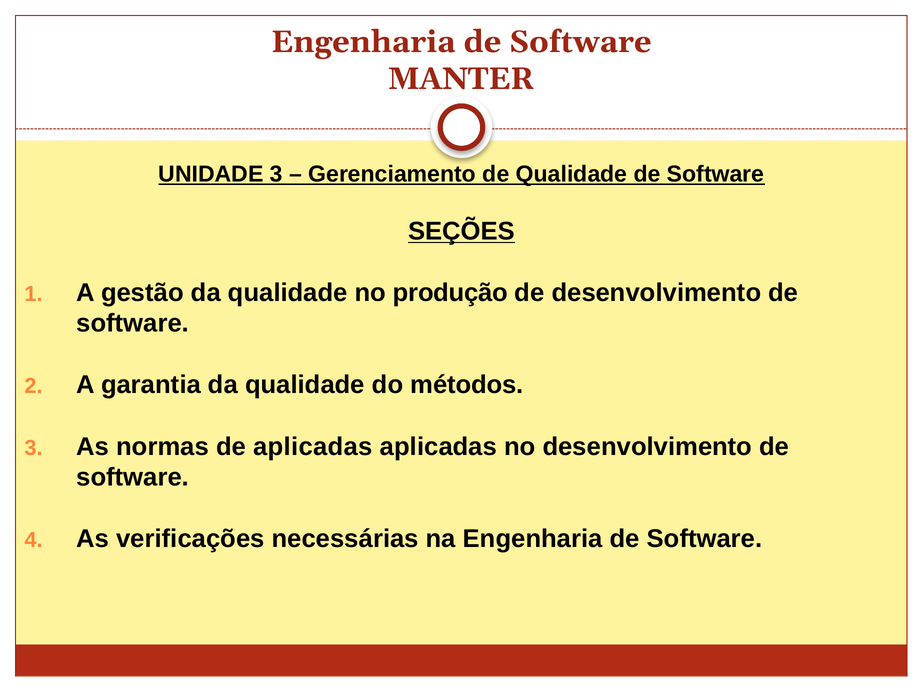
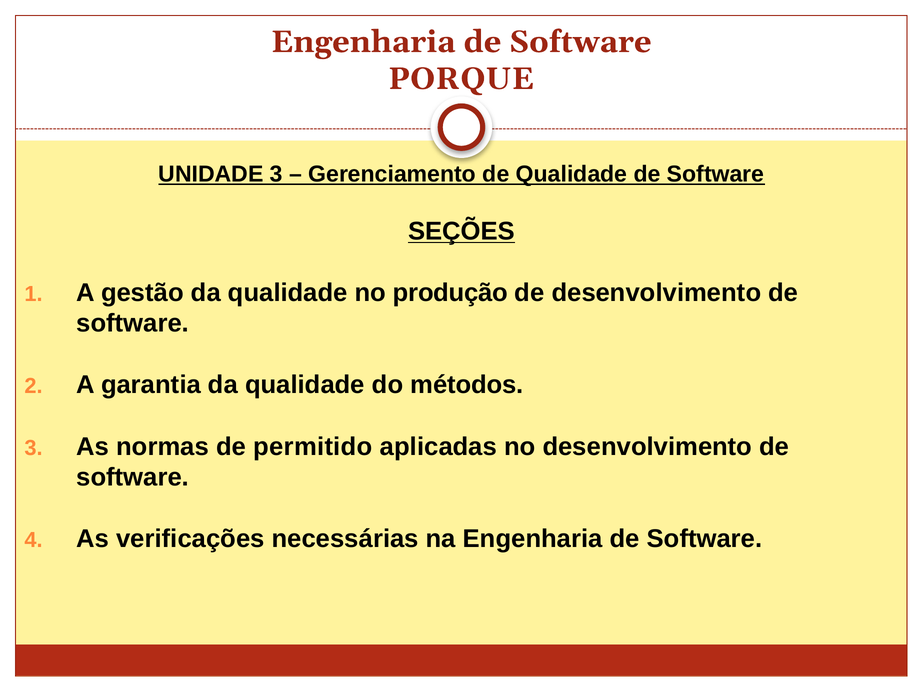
MANTER: MANTER -> PORQUE
de aplicadas: aplicadas -> permitido
